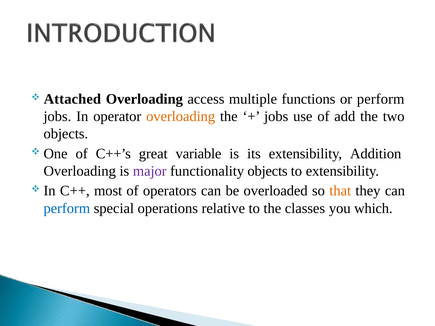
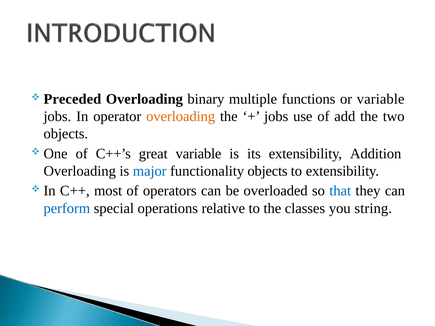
Attached: Attached -> Preceded
access: access -> binary
or perform: perform -> variable
major colour: purple -> blue
that colour: orange -> blue
which: which -> string
